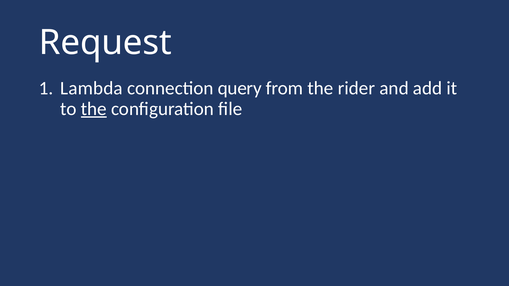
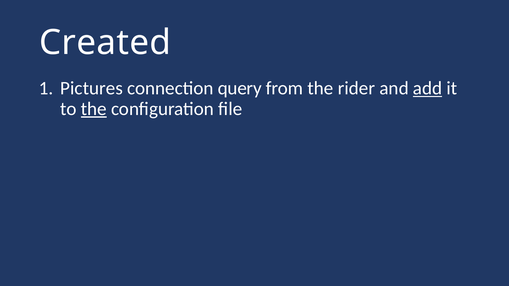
Request: Request -> Created
Lambda: Lambda -> Pictures
add underline: none -> present
